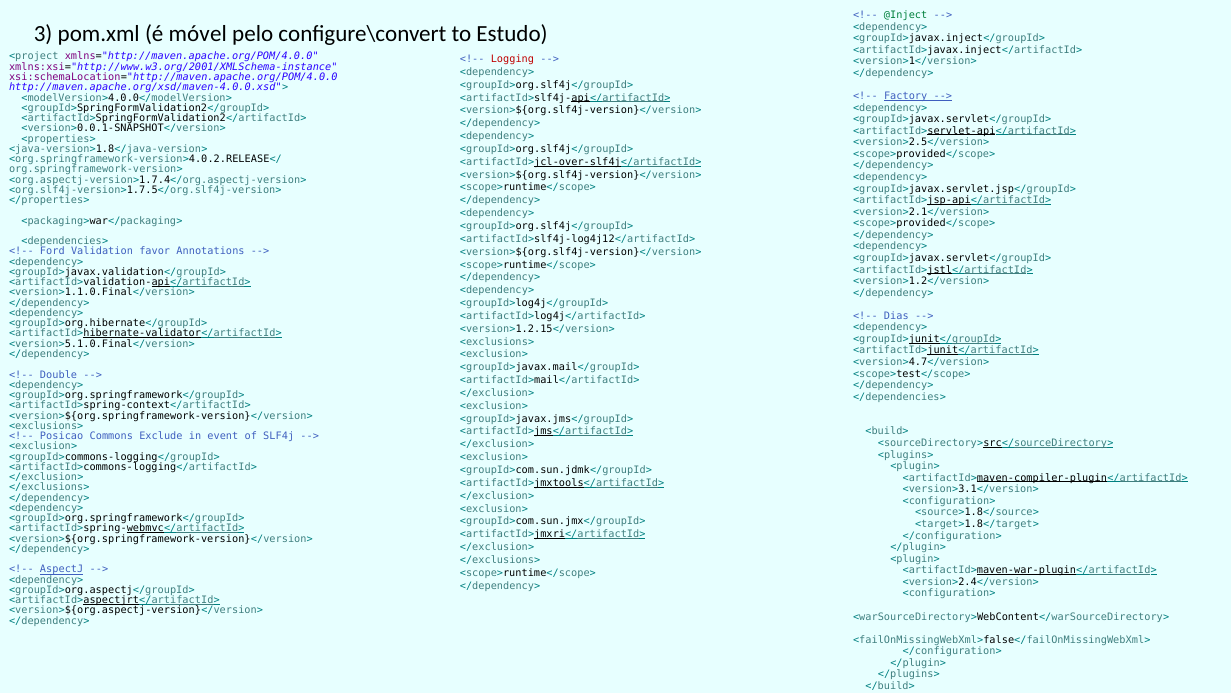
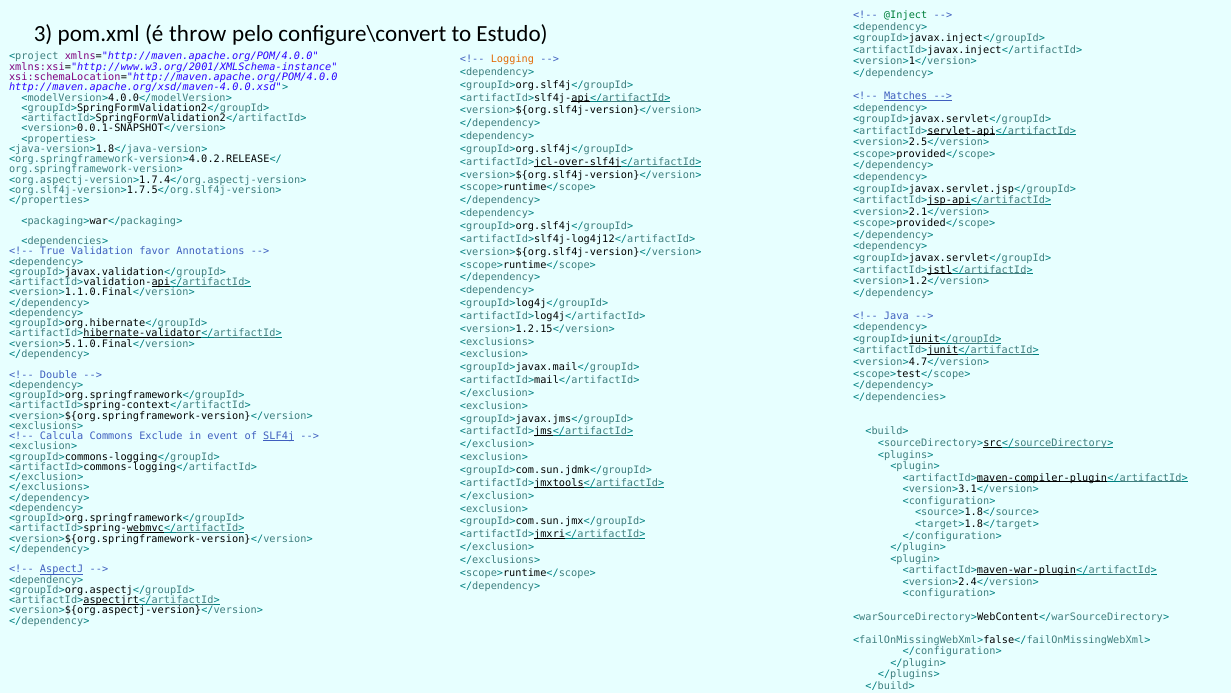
móvel: móvel -> throw
Logging colour: red -> orange
Factory: Factory -> Matches
Ford: Ford -> True
Dias: Dias -> Java
Posicao: Posicao -> Calcula
SLF4j underline: none -> present
